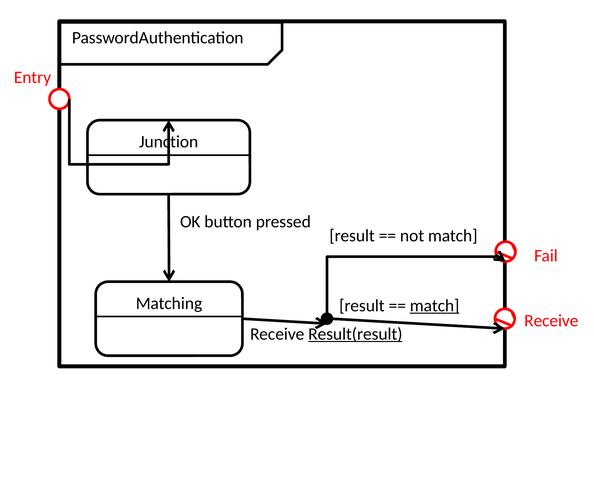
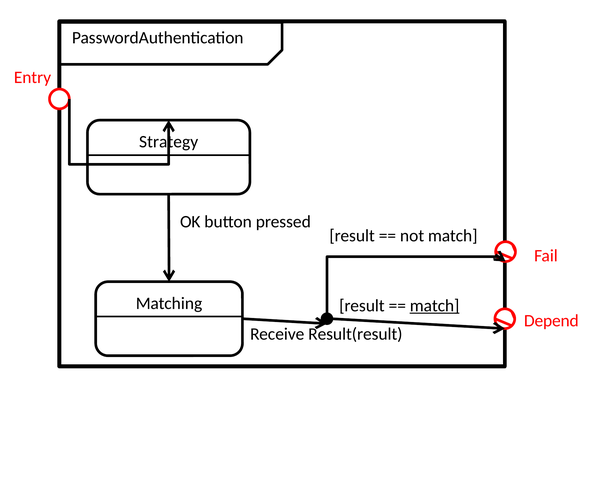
Junction: Junction -> Strategy
Receive at (551, 321): Receive -> Depend
Result(result underline: present -> none
